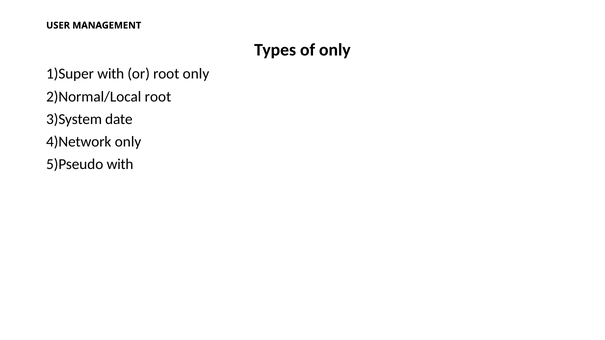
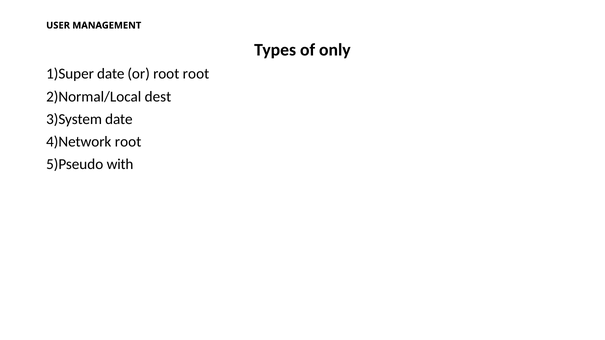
1)Super with: with -> date
root only: only -> root
2)Normal/Local root: root -> dest
4)Network only: only -> root
